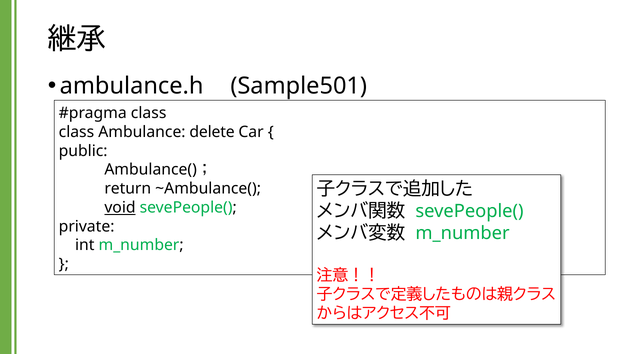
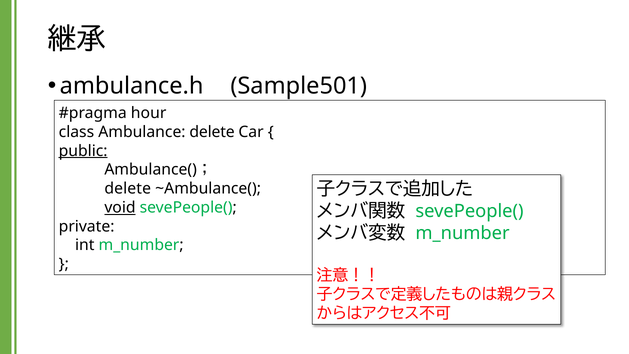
class at (149, 113): class -> hour
public underline: none -> present
return at (128, 189): return -> delete
